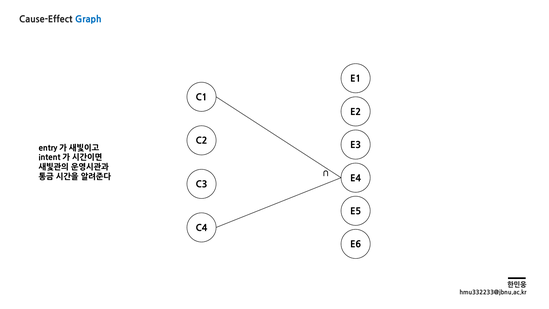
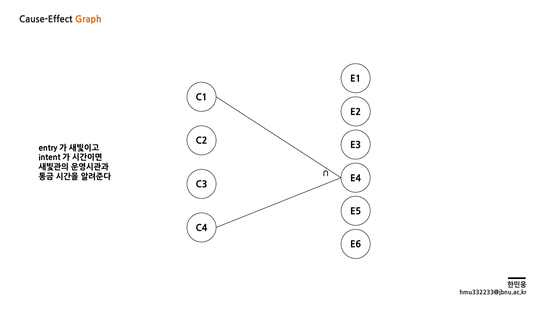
Graph colour: blue -> orange
